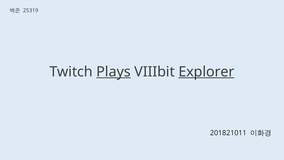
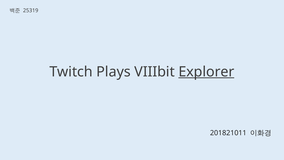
Plays underline: present -> none
